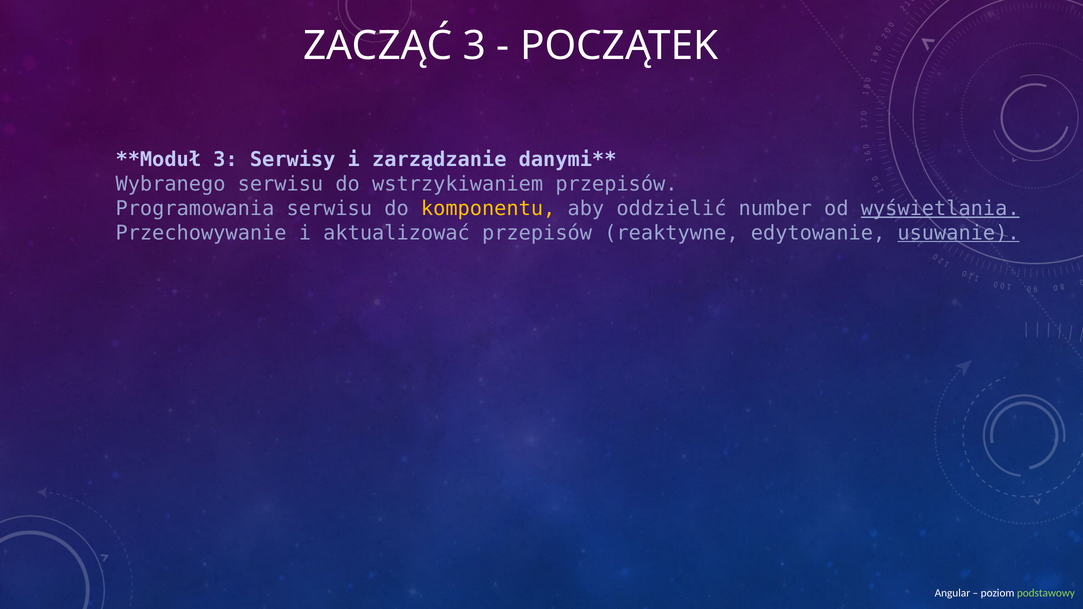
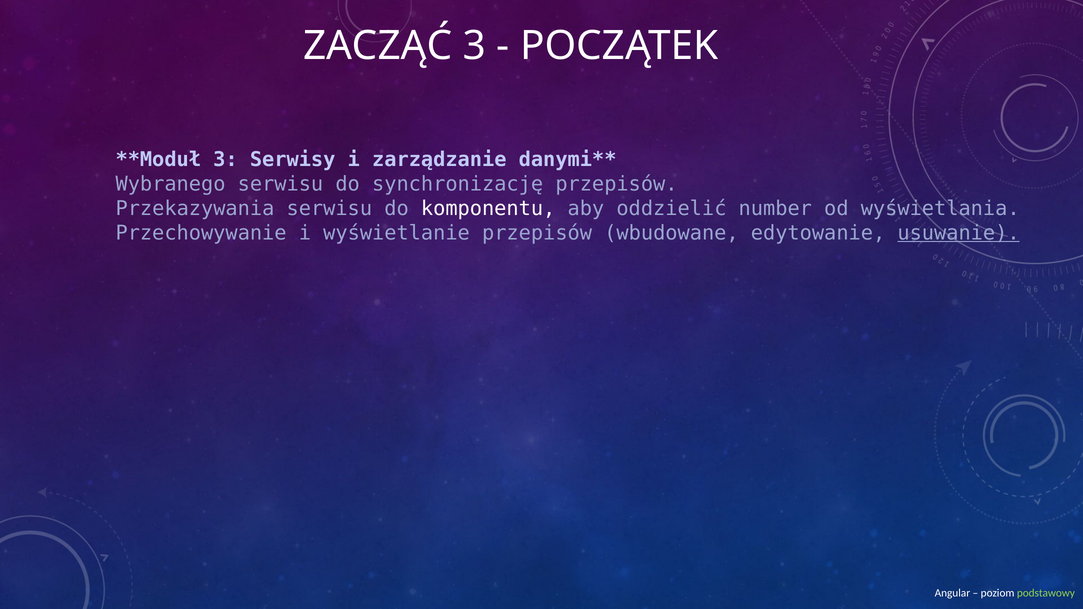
wstrzykiwaniem: wstrzykiwaniem -> synchronizację
Programowania: Programowania -> Przekazywania
komponentu colour: yellow -> white
wyświetlania underline: present -> none
aktualizować: aktualizować -> wyświetlanie
reaktywne: reaktywne -> wbudowane
